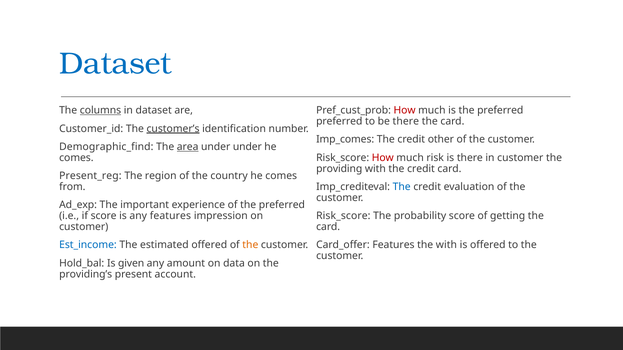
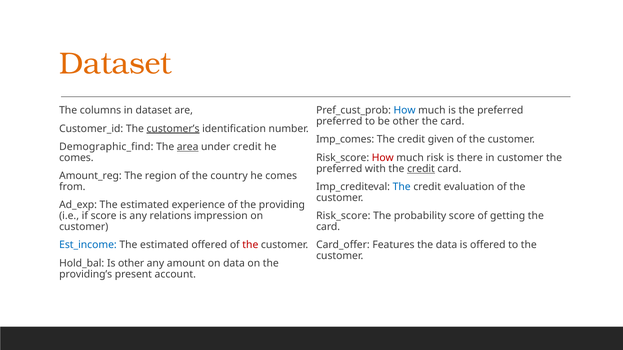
Dataset at (116, 64) colour: blue -> orange
columns underline: present -> none
How at (405, 111) colour: red -> blue
be there: there -> other
other: other -> given
under under: under -> credit
providing at (339, 169): providing -> preferred
credit at (421, 169) underline: none -> present
Present_reg: Present_reg -> Amount_reg
Ad_exp The important: important -> estimated
of the preferred: preferred -> providing
any features: features -> relations
the at (250, 245) colour: orange -> red
the with: with -> data
Is given: given -> other
